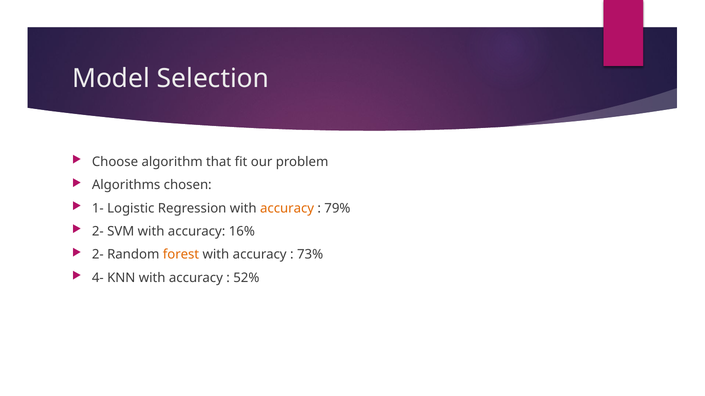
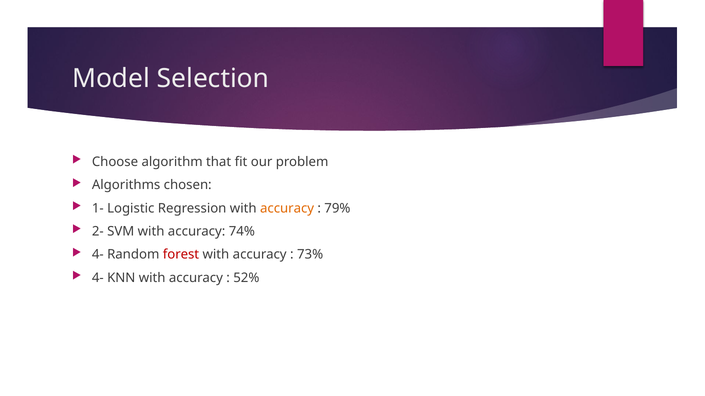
16%: 16% -> 74%
2- at (98, 255): 2- -> 4-
forest colour: orange -> red
